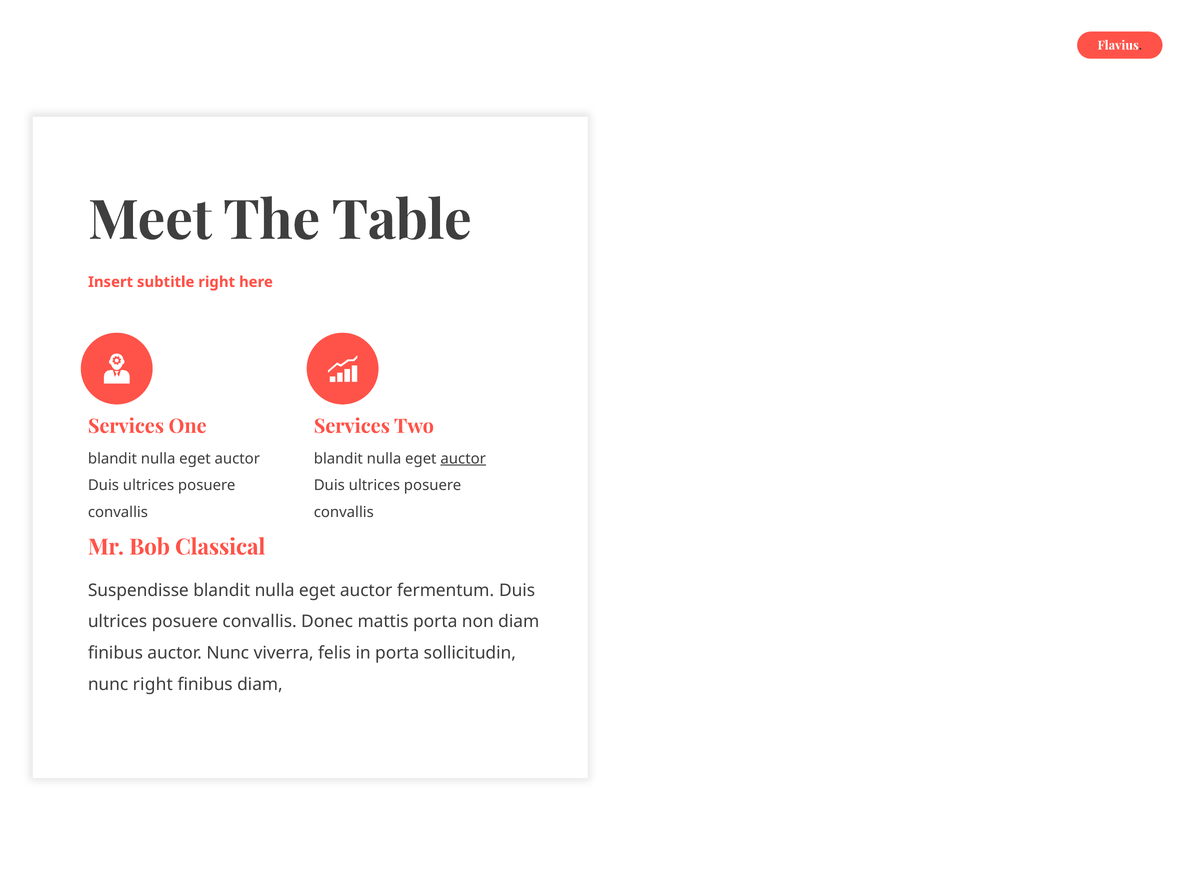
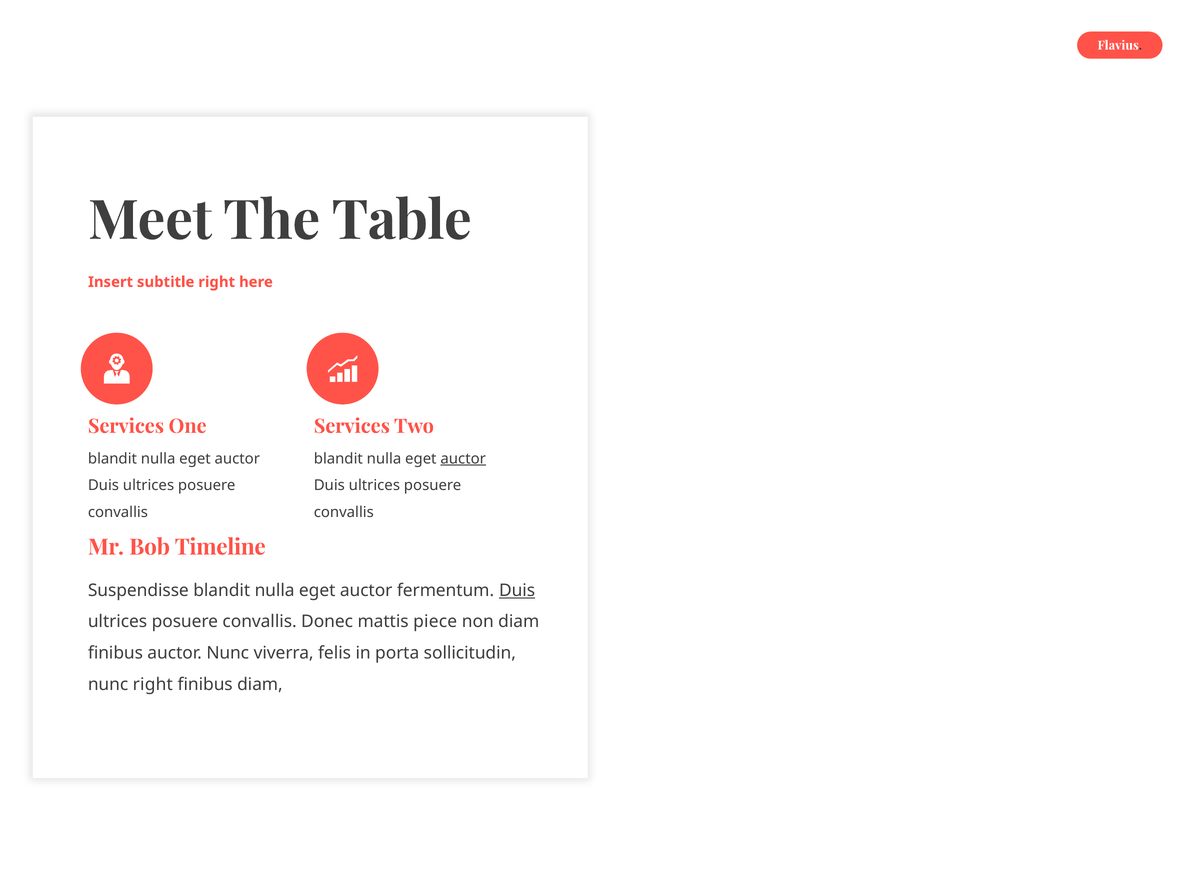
Classical: Classical -> Timeline
Duis at (517, 591) underline: none -> present
mattis porta: porta -> piece
